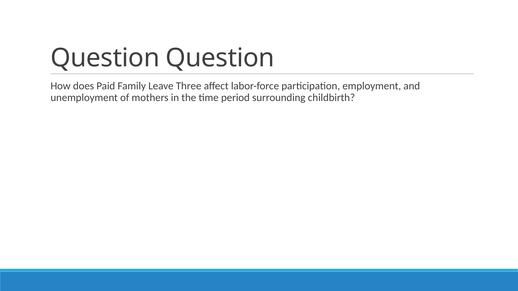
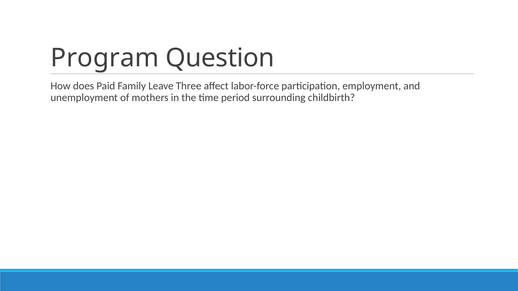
Question at (105, 58): Question -> Program
